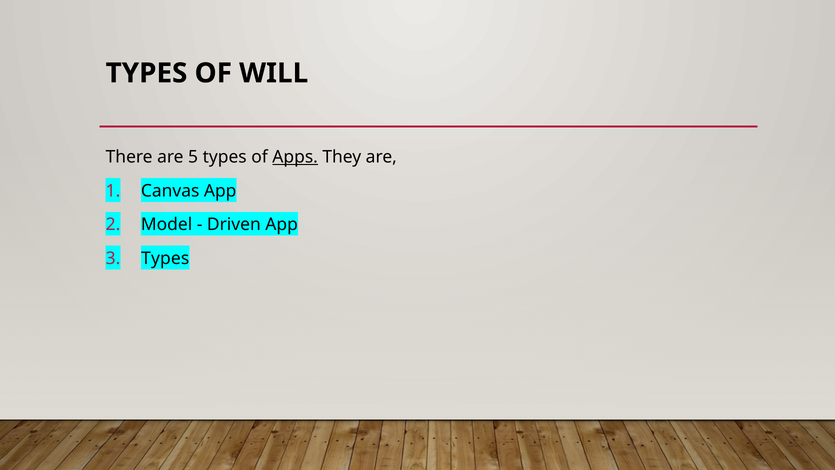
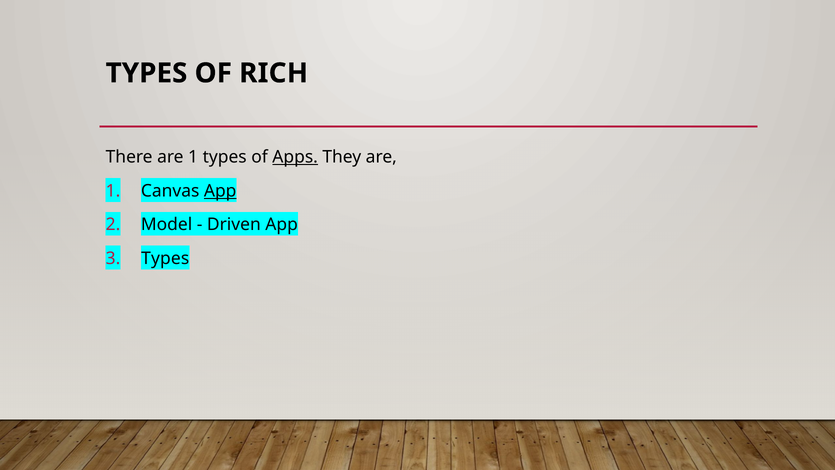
WILL: WILL -> RICH
There are 5: 5 -> 1
App at (220, 191) underline: none -> present
